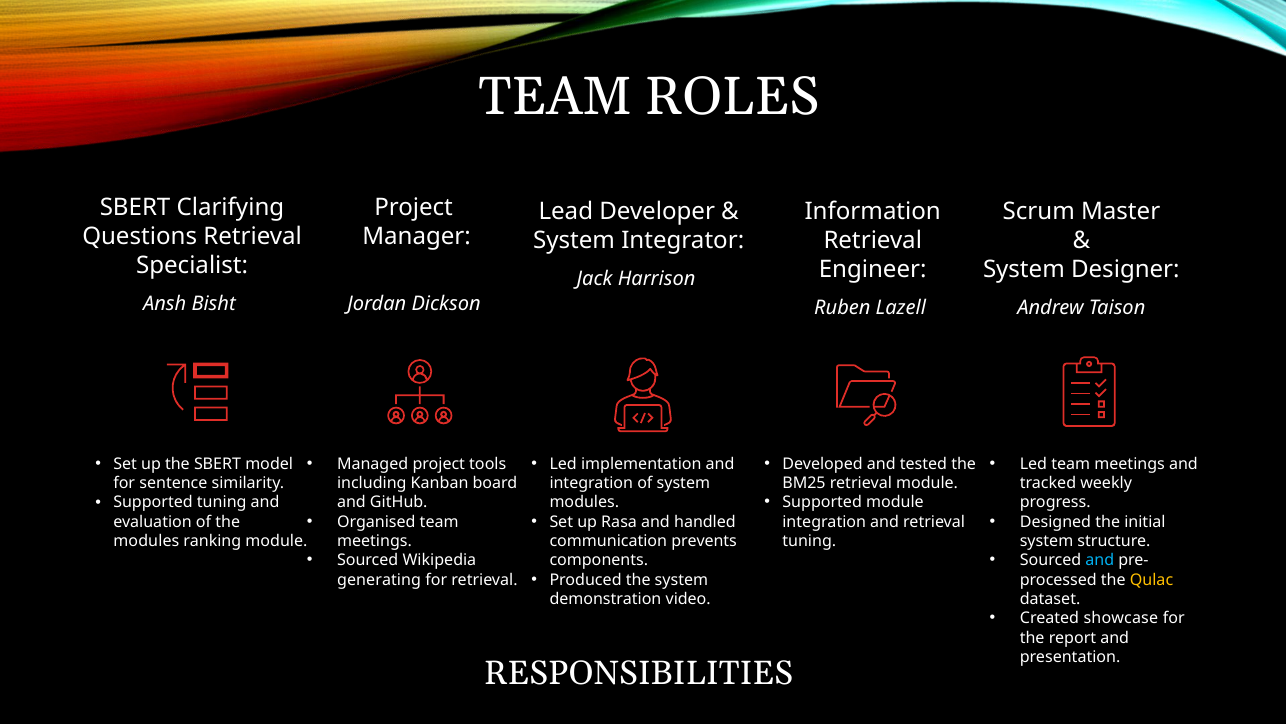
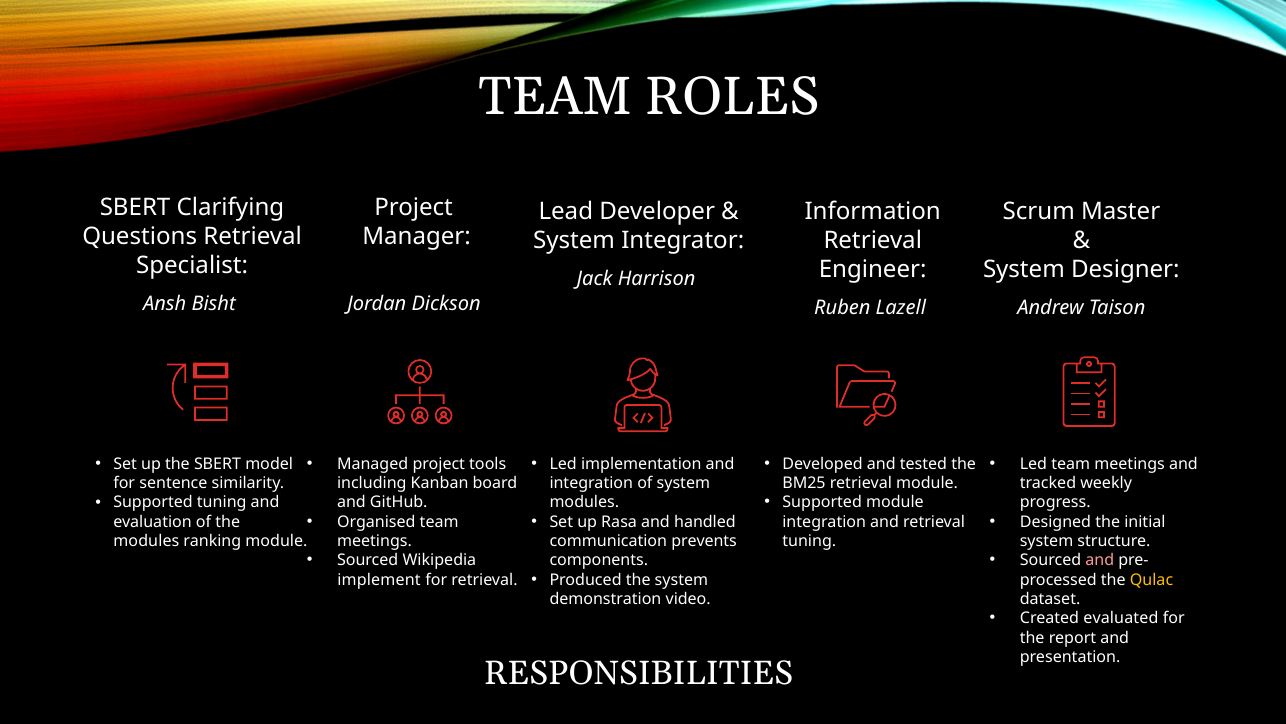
and at (1100, 560) colour: light blue -> pink
generating: generating -> implement
showcase: showcase -> evaluated
